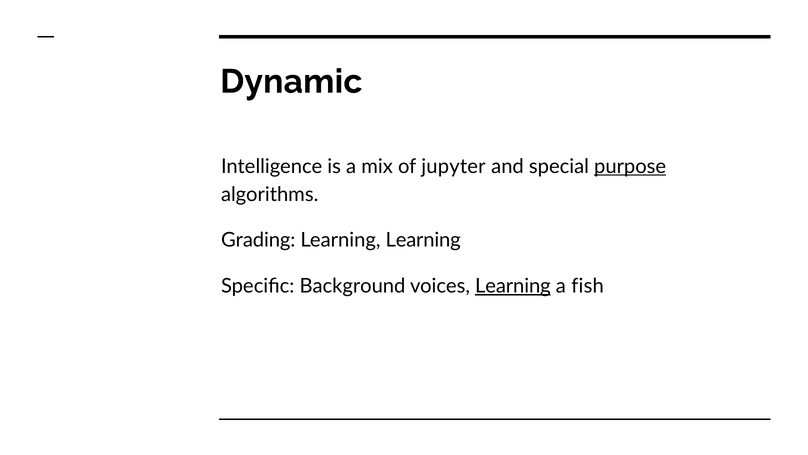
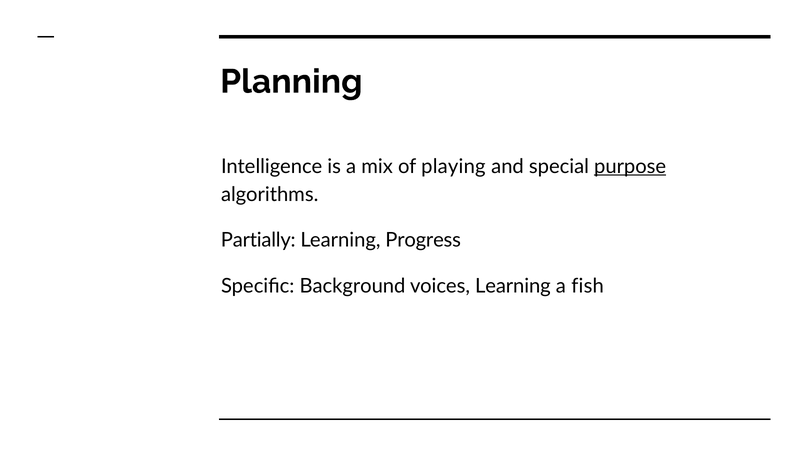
Dynamic: Dynamic -> Planning
jupyter: jupyter -> playing
Grading: Grading -> Partially
Learning Learning: Learning -> Progress
Learning at (513, 286) underline: present -> none
